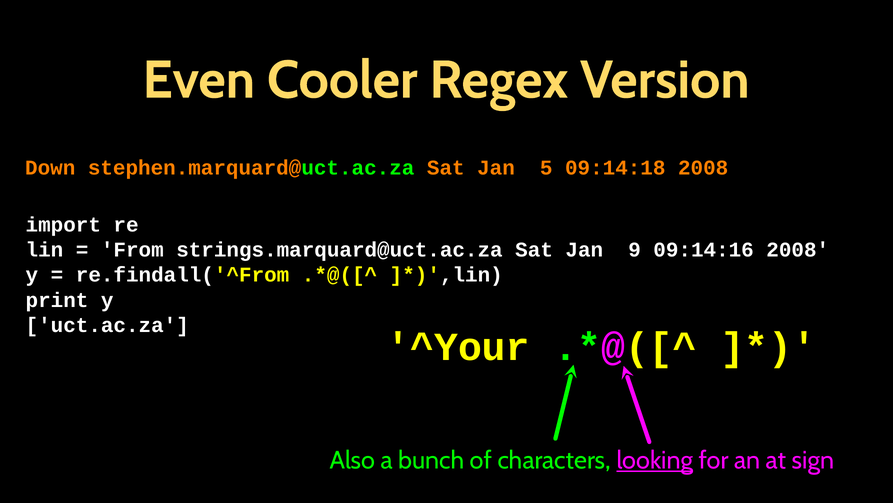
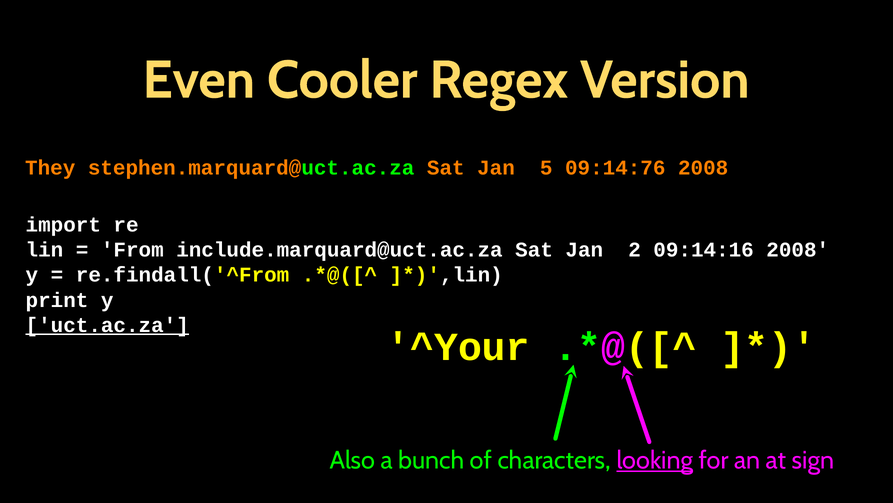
Down: Down -> They
09:14:18: 09:14:18 -> 09:14:76
strings.marquard@uct.ac.za: strings.marquard@uct.ac.za -> include.marquard@uct.ac.za
9: 9 -> 2
uct.ac.za underline: none -> present
